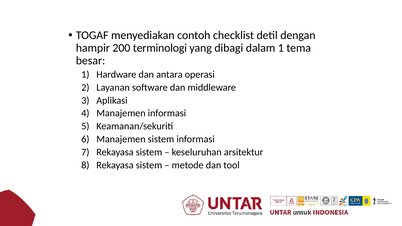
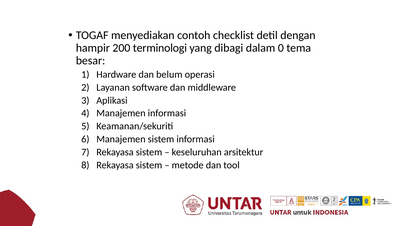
dalam 1: 1 -> 0
antara: antara -> belum
